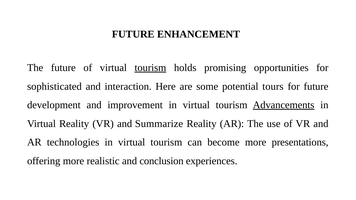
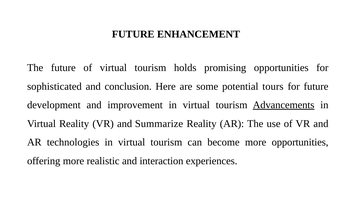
tourism at (150, 68) underline: present -> none
interaction: interaction -> conclusion
more presentations: presentations -> opportunities
conclusion: conclusion -> interaction
